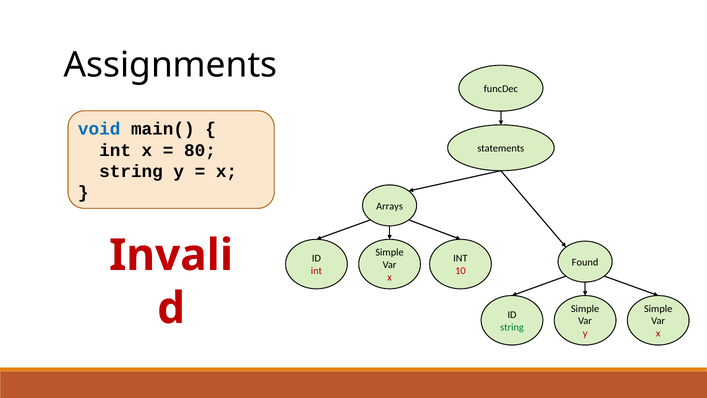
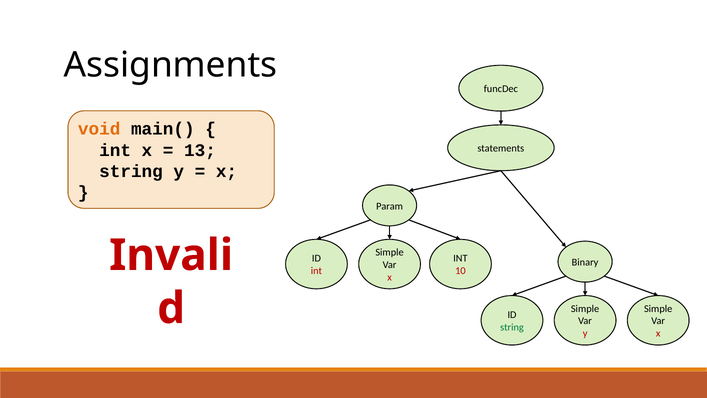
void colour: blue -> orange
80: 80 -> 13
Arrays: Arrays -> Param
Found: Found -> Binary
